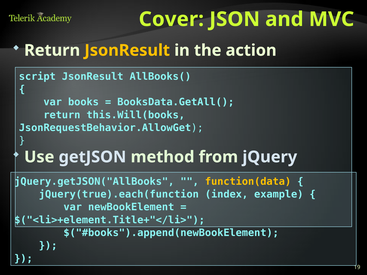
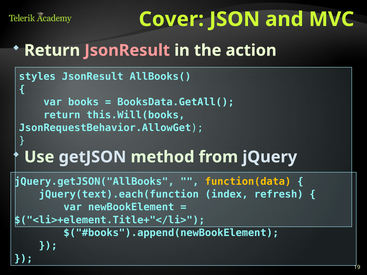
JsonResult at (127, 50) colour: yellow -> pink
script: script -> styles
jQuery(true).each(function: jQuery(true).each(function -> jQuery(text).each(function
example: example -> refresh
